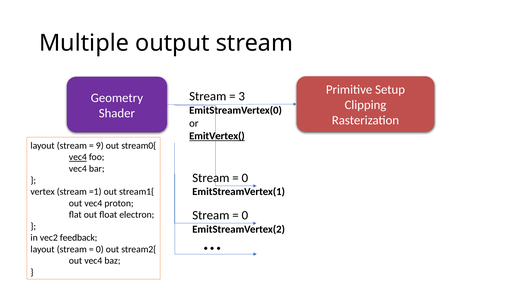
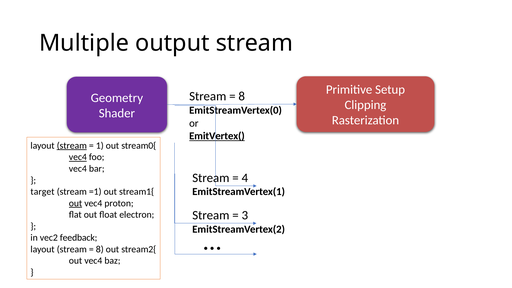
3 at (242, 96): 3 -> 8
stream at (72, 146) underline: none -> present
9: 9 -> 1
0 at (245, 178): 0 -> 4
vertex: vertex -> target
out at (76, 203) underline: none -> present
0 at (245, 215): 0 -> 3
0 at (100, 249): 0 -> 8
